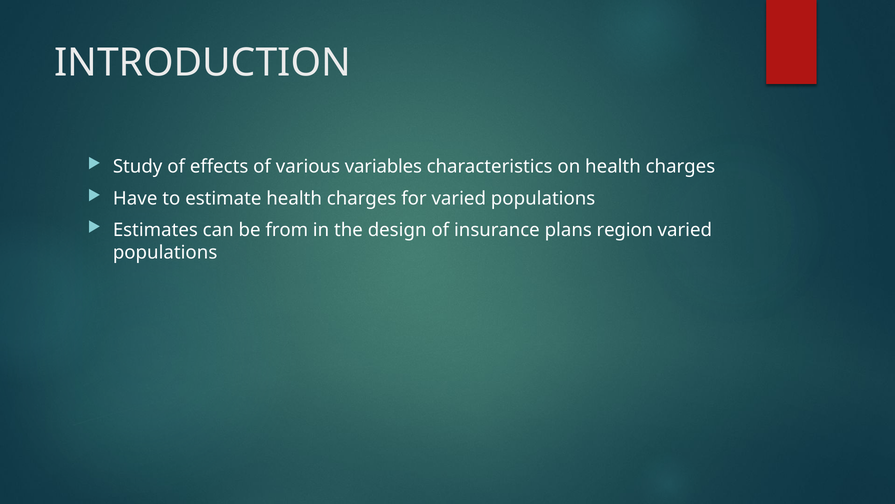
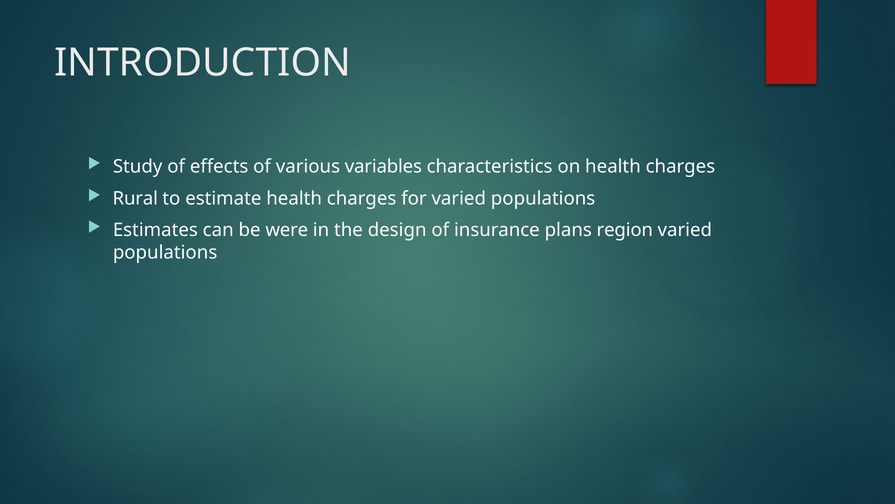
Have: Have -> Rural
from: from -> were
